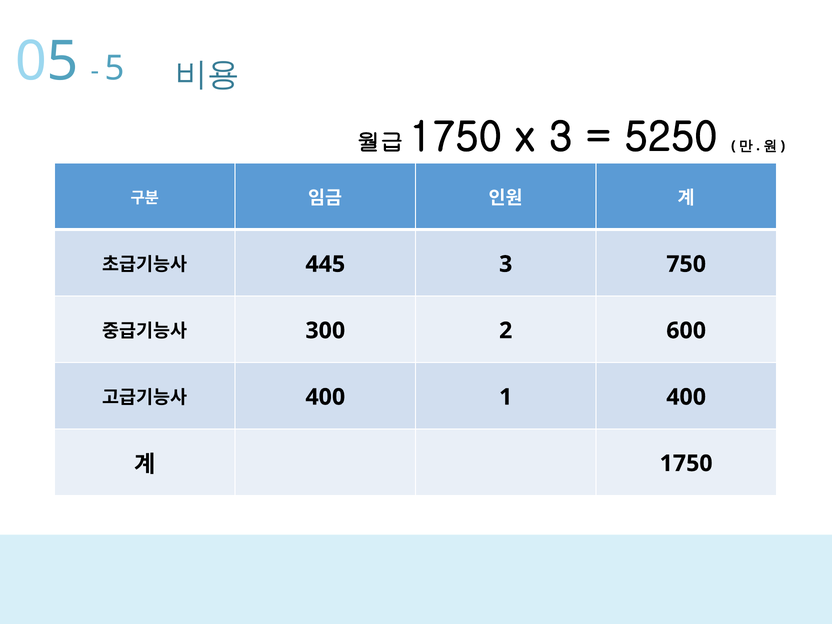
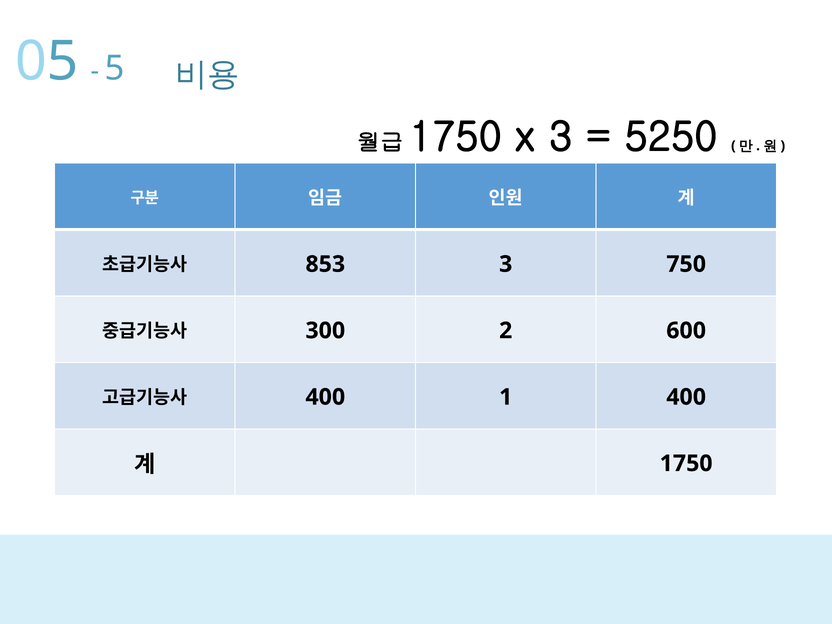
445: 445 -> 853
